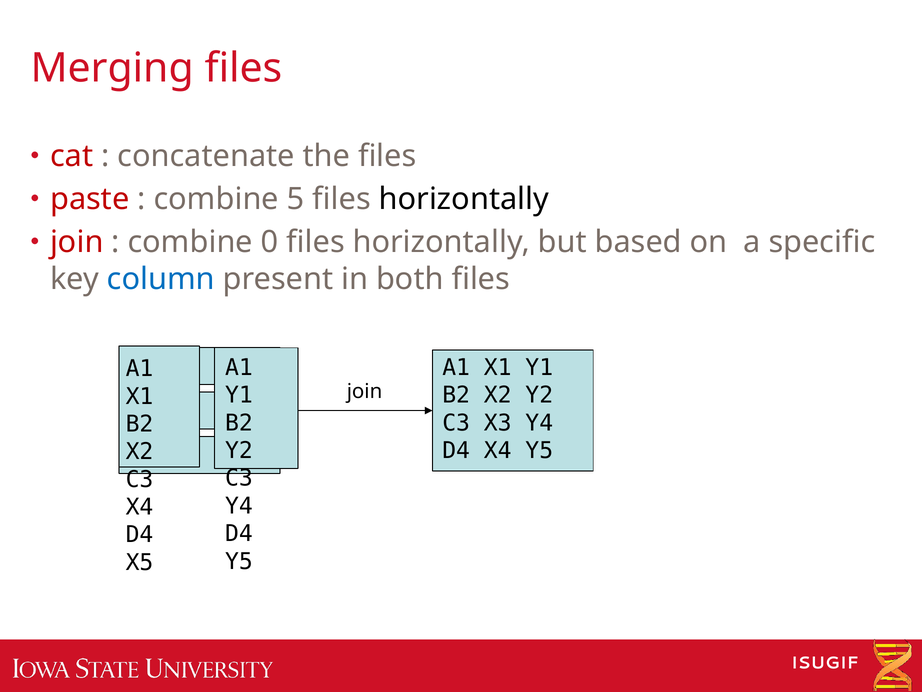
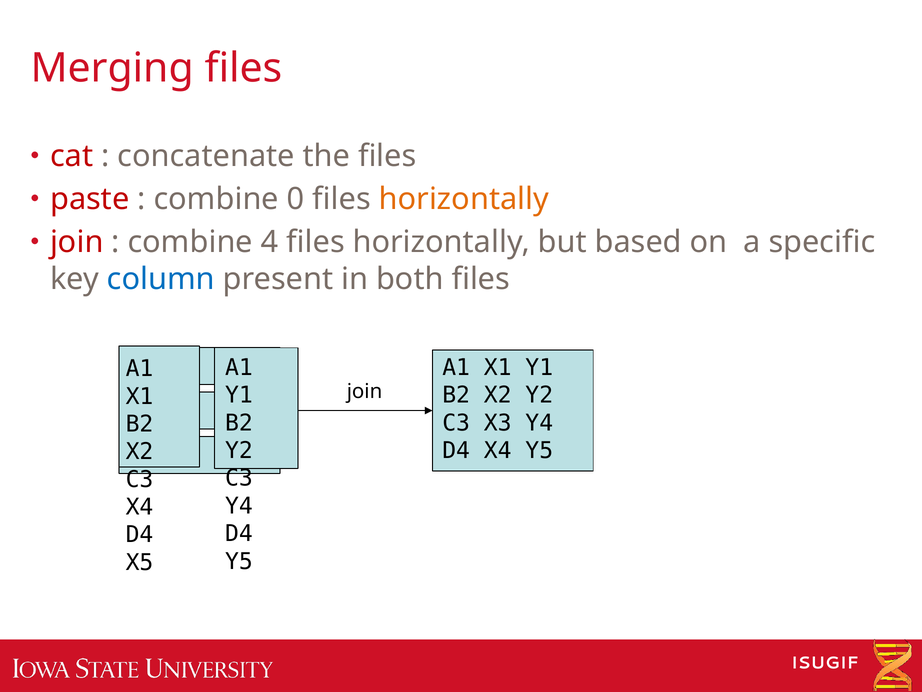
5: 5 -> 0
horizontally at (464, 199) colour: black -> orange
0: 0 -> 4
